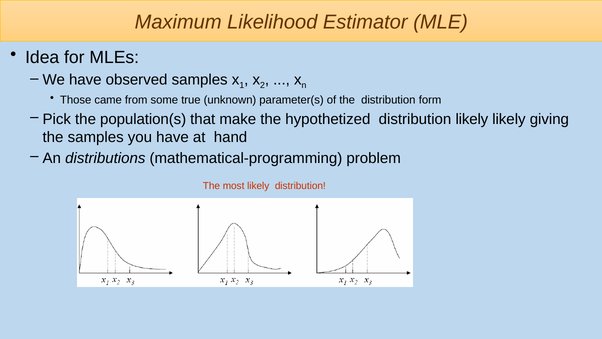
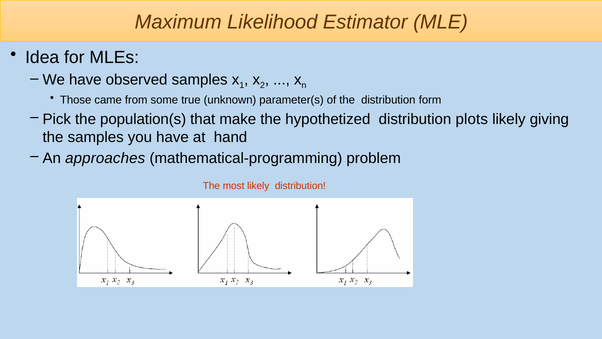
distribution likely: likely -> plots
distributions: distributions -> approaches
